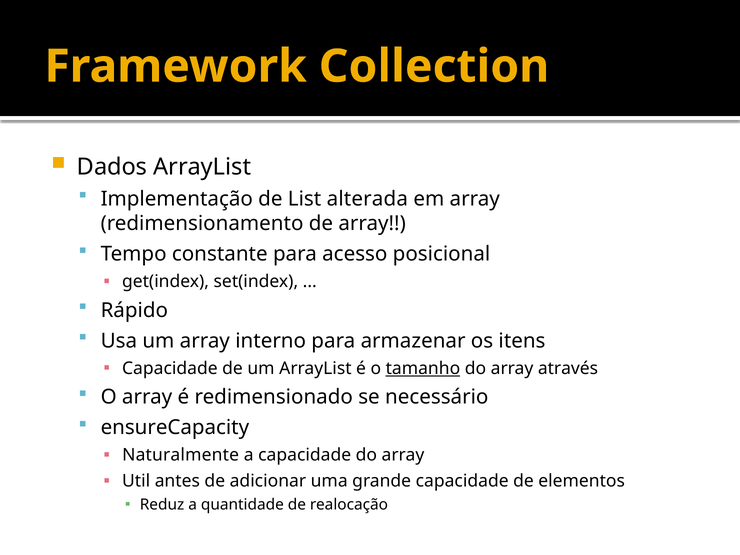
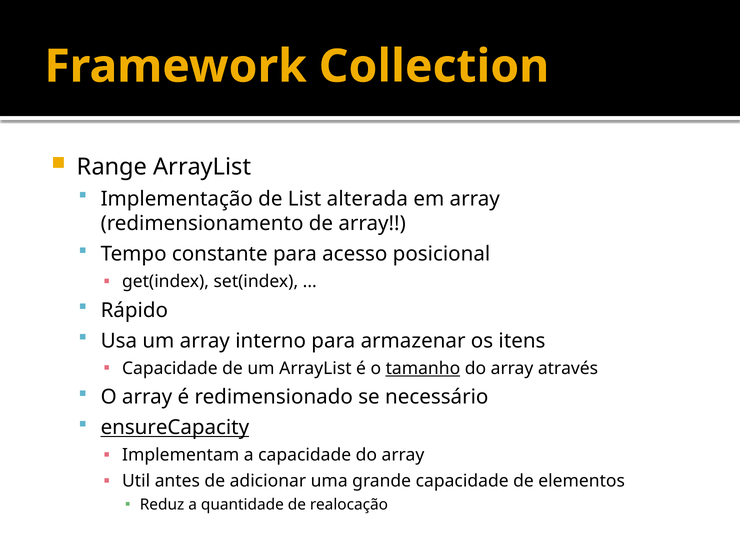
Dados: Dados -> Range
ensureCapacity underline: none -> present
Naturalmente: Naturalmente -> Implementam
